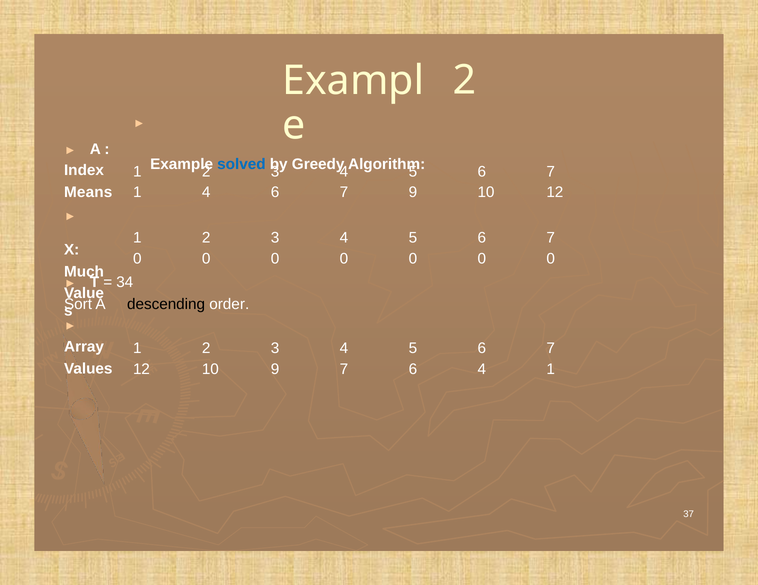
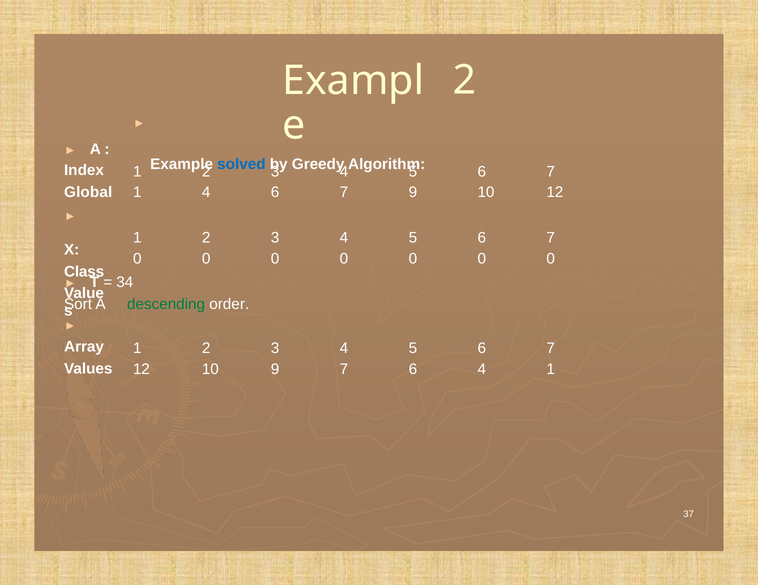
Means: Means -> Global
Much: Much -> Class
descending colour: black -> green
